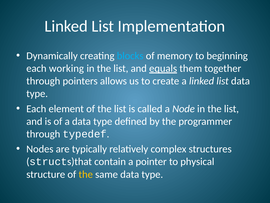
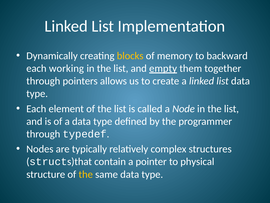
blocks colour: light blue -> yellow
beginning: beginning -> backward
equals: equals -> empty
